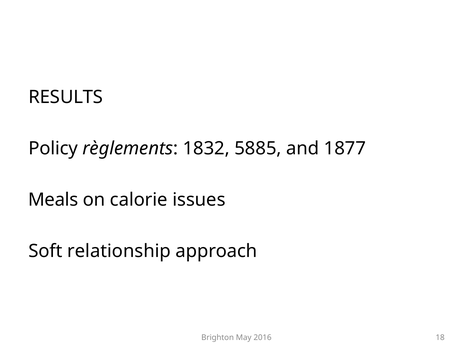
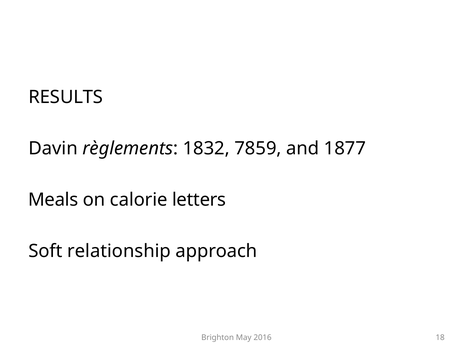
Policy: Policy -> Davin
5885: 5885 -> 7859
issues: issues -> letters
